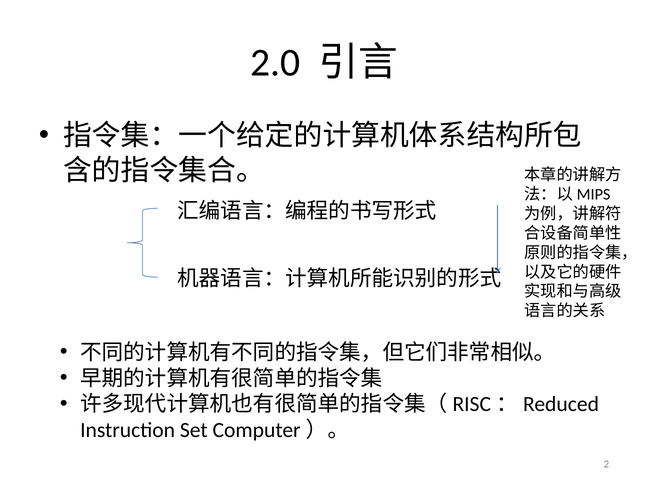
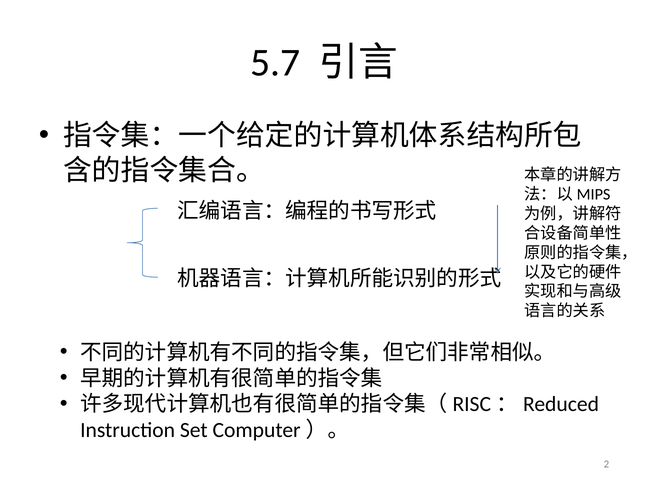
2.0: 2.0 -> 5.7
